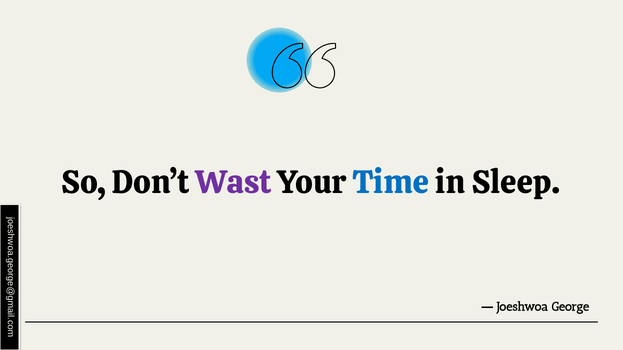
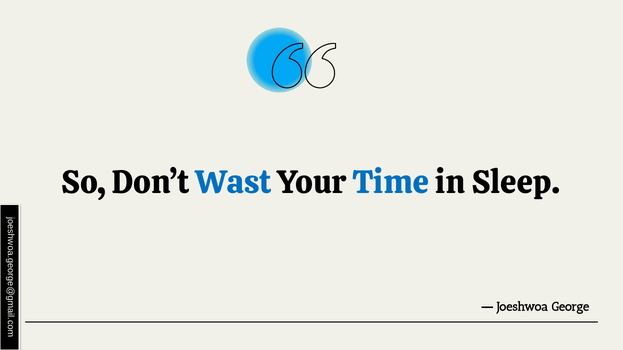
Wast colour: purple -> blue
